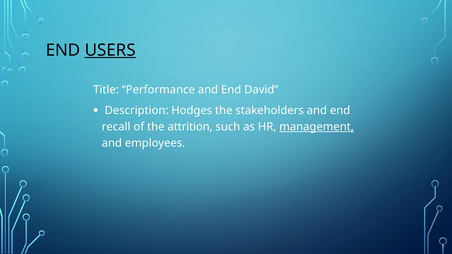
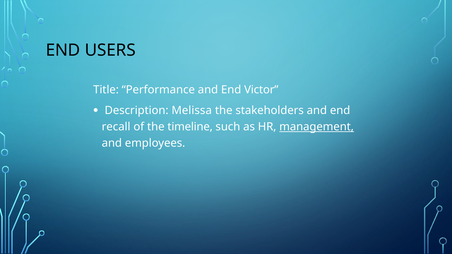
USERS underline: present -> none
David: David -> Victor
Hodges: Hodges -> Melissa
attrition: attrition -> timeline
